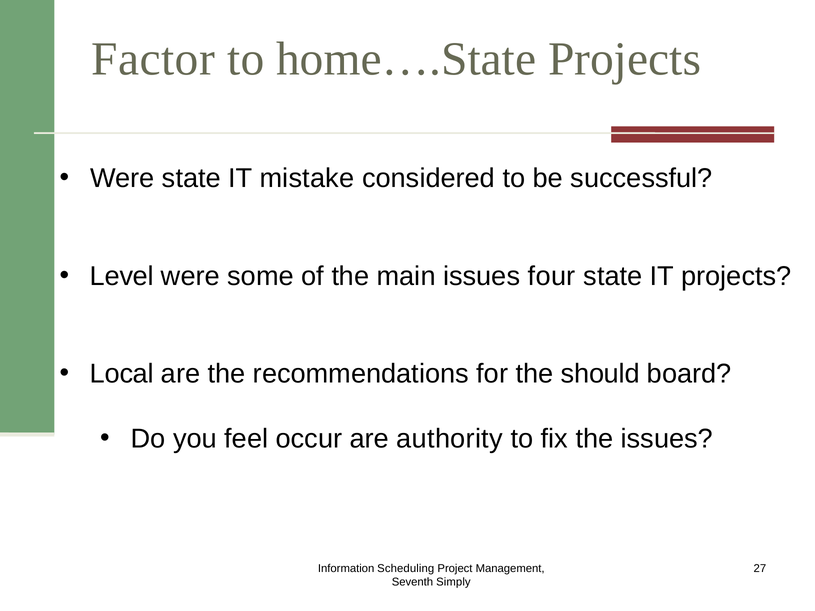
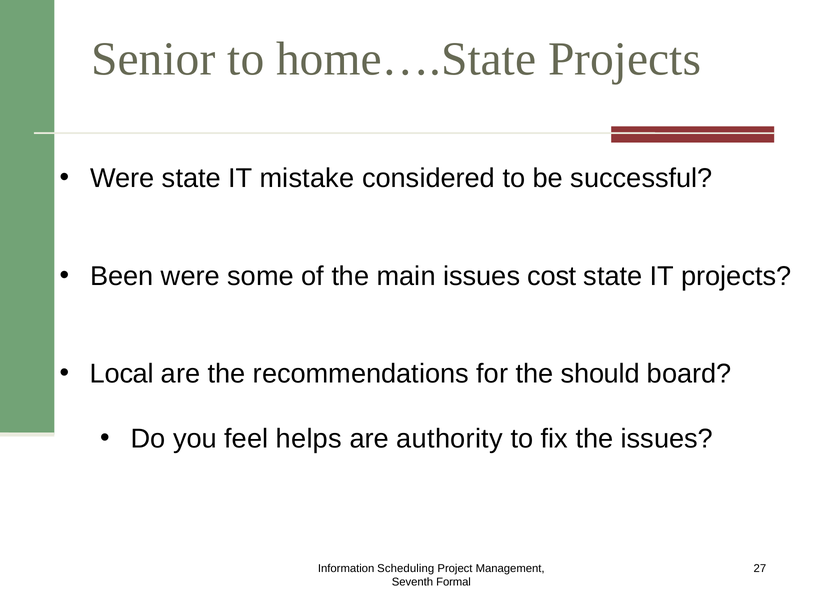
Factor: Factor -> Senior
Level: Level -> Been
four: four -> cost
occur: occur -> helps
Simply: Simply -> Formal
